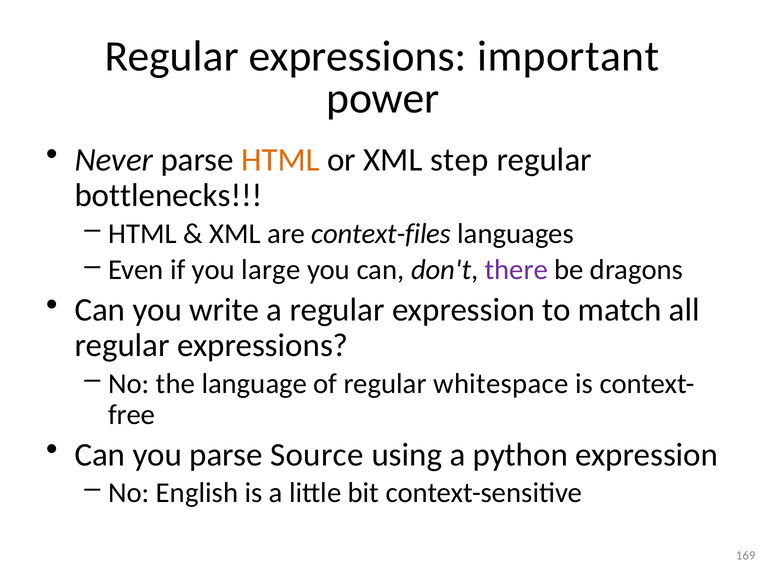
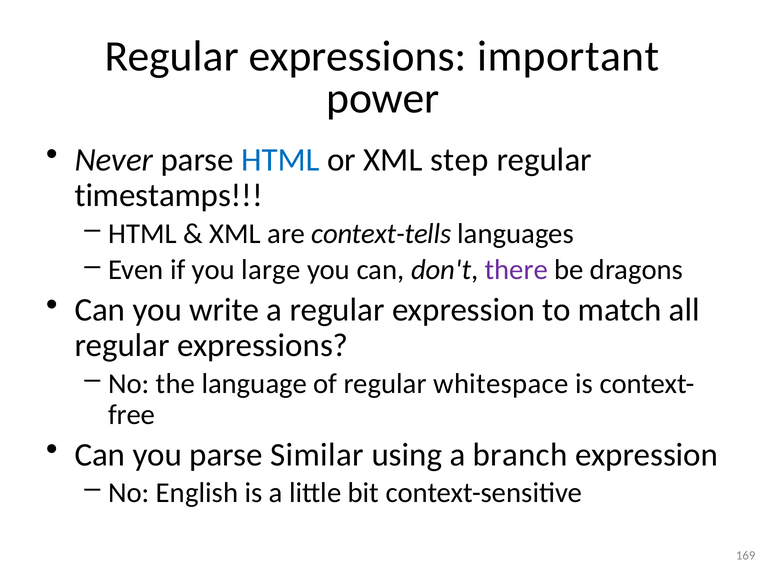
HTML at (280, 160) colour: orange -> blue
bottlenecks: bottlenecks -> timestamps
context-files: context-files -> context-tells
Source: Source -> Similar
python: python -> branch
